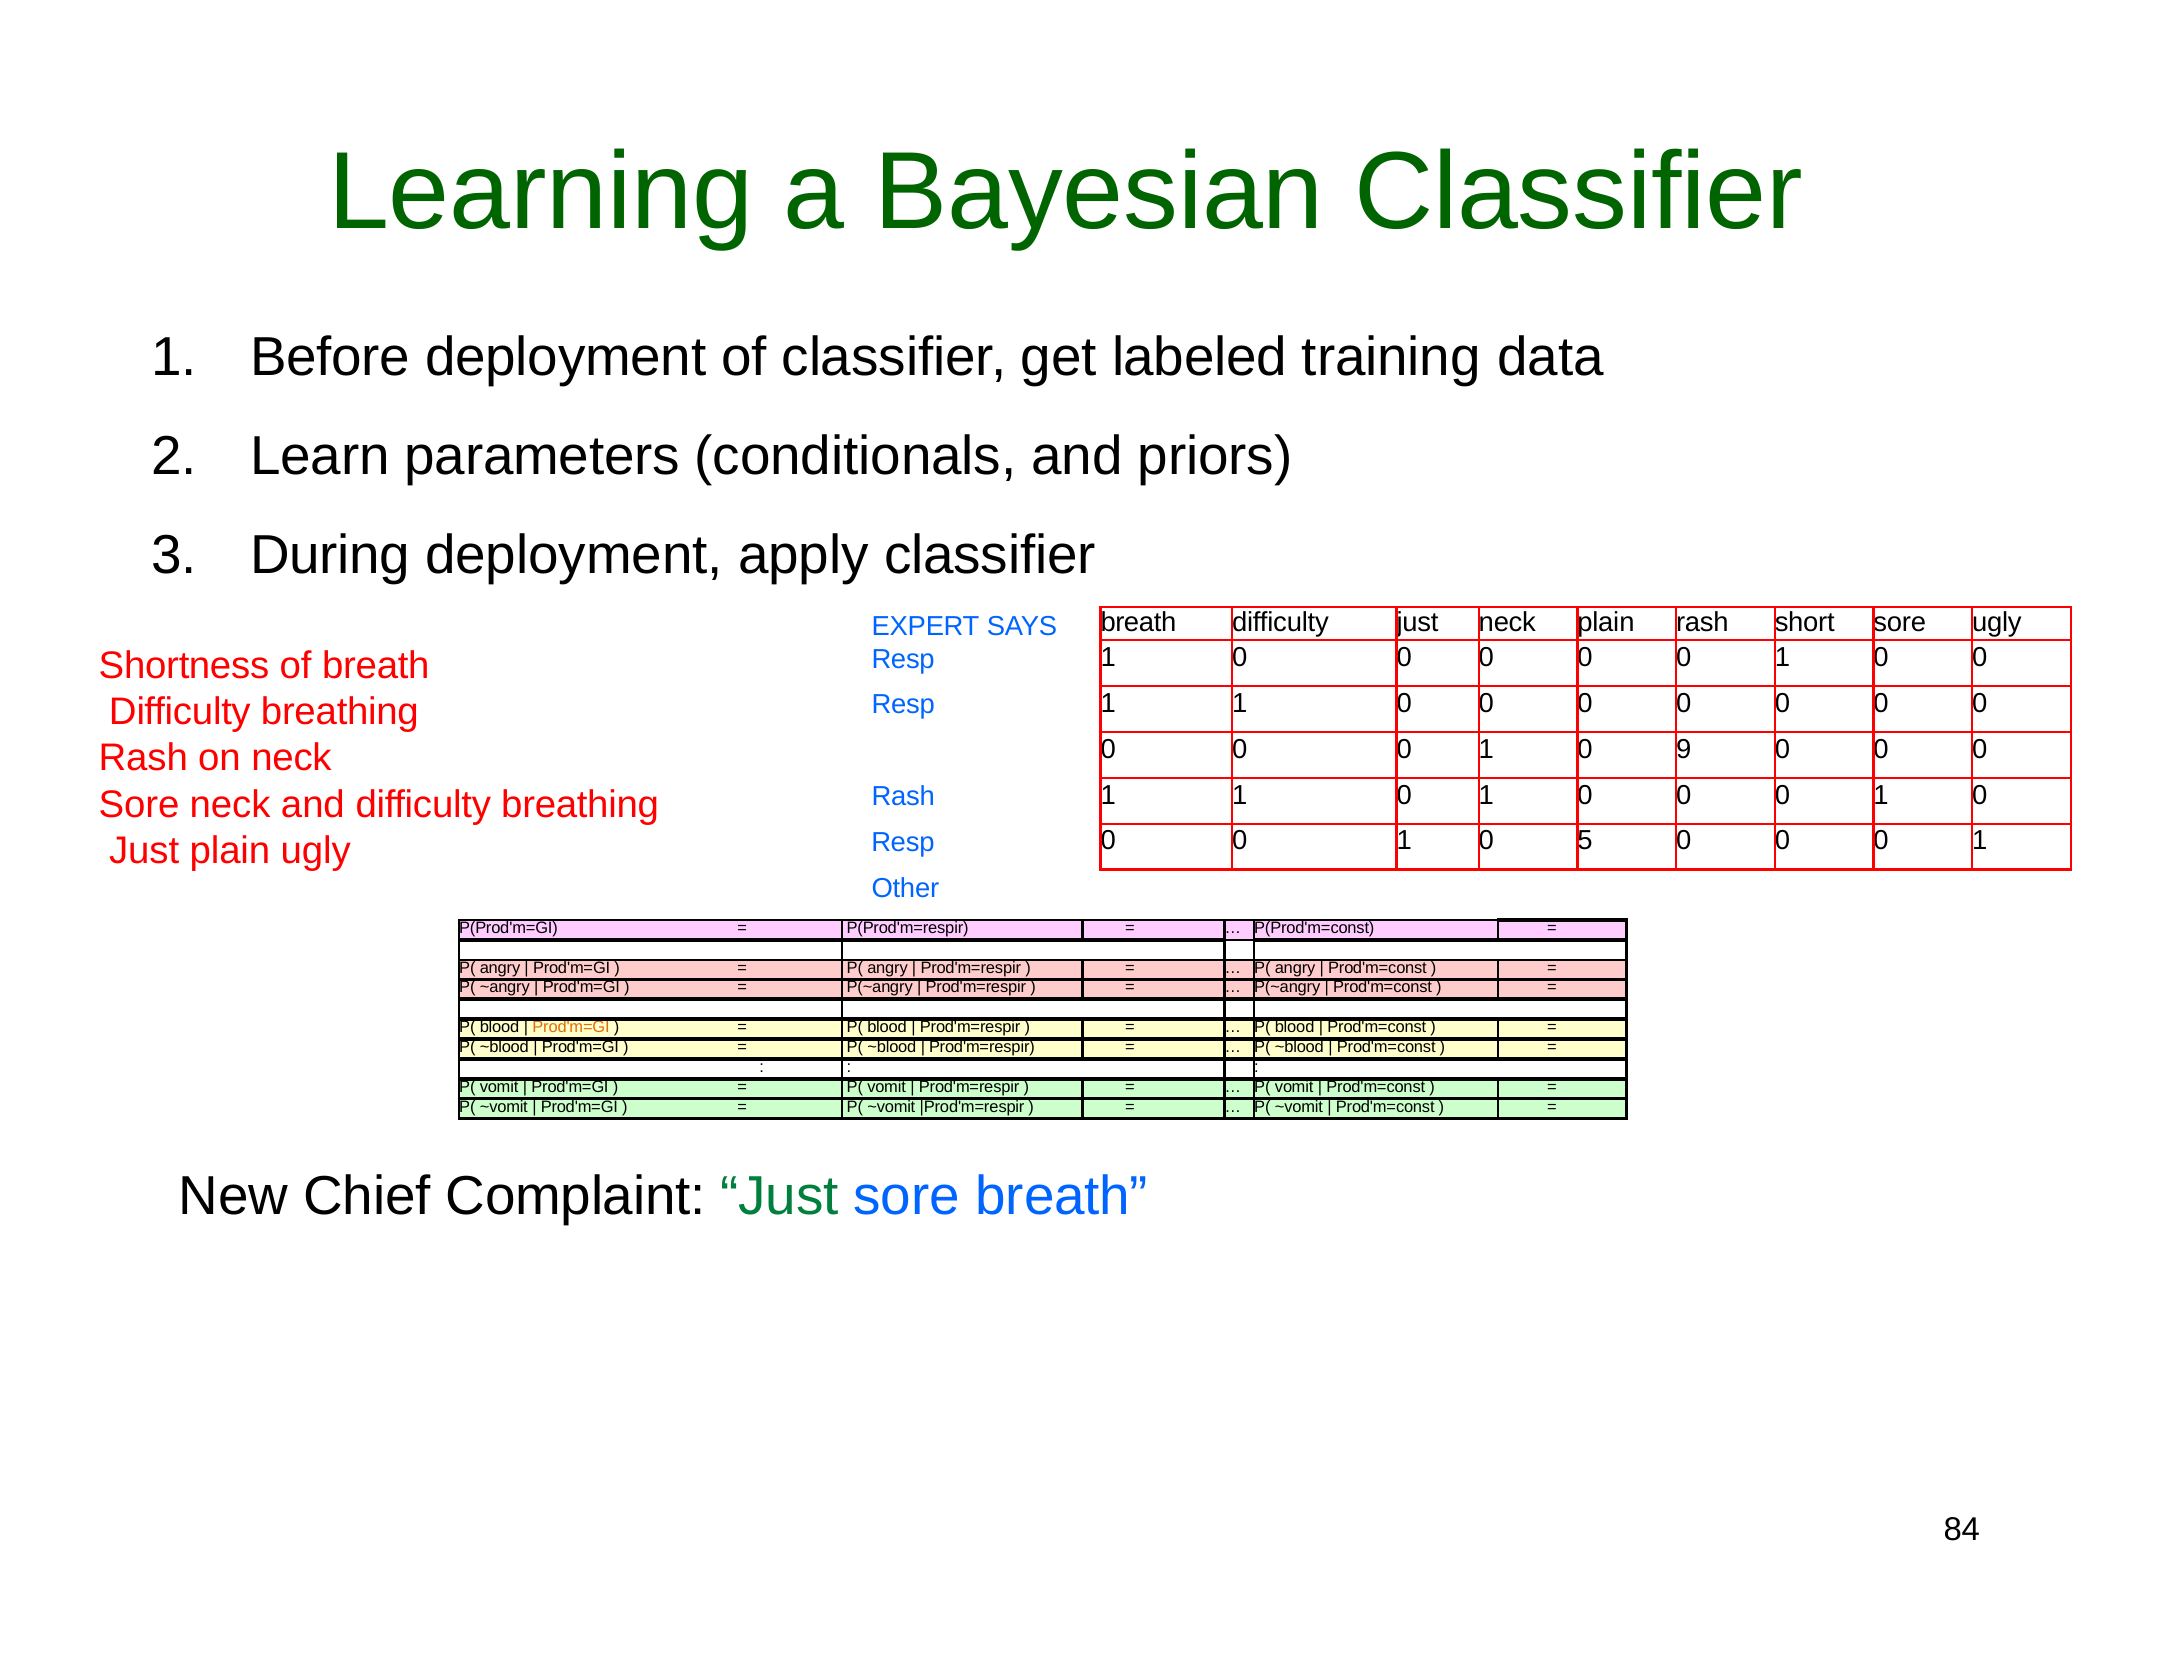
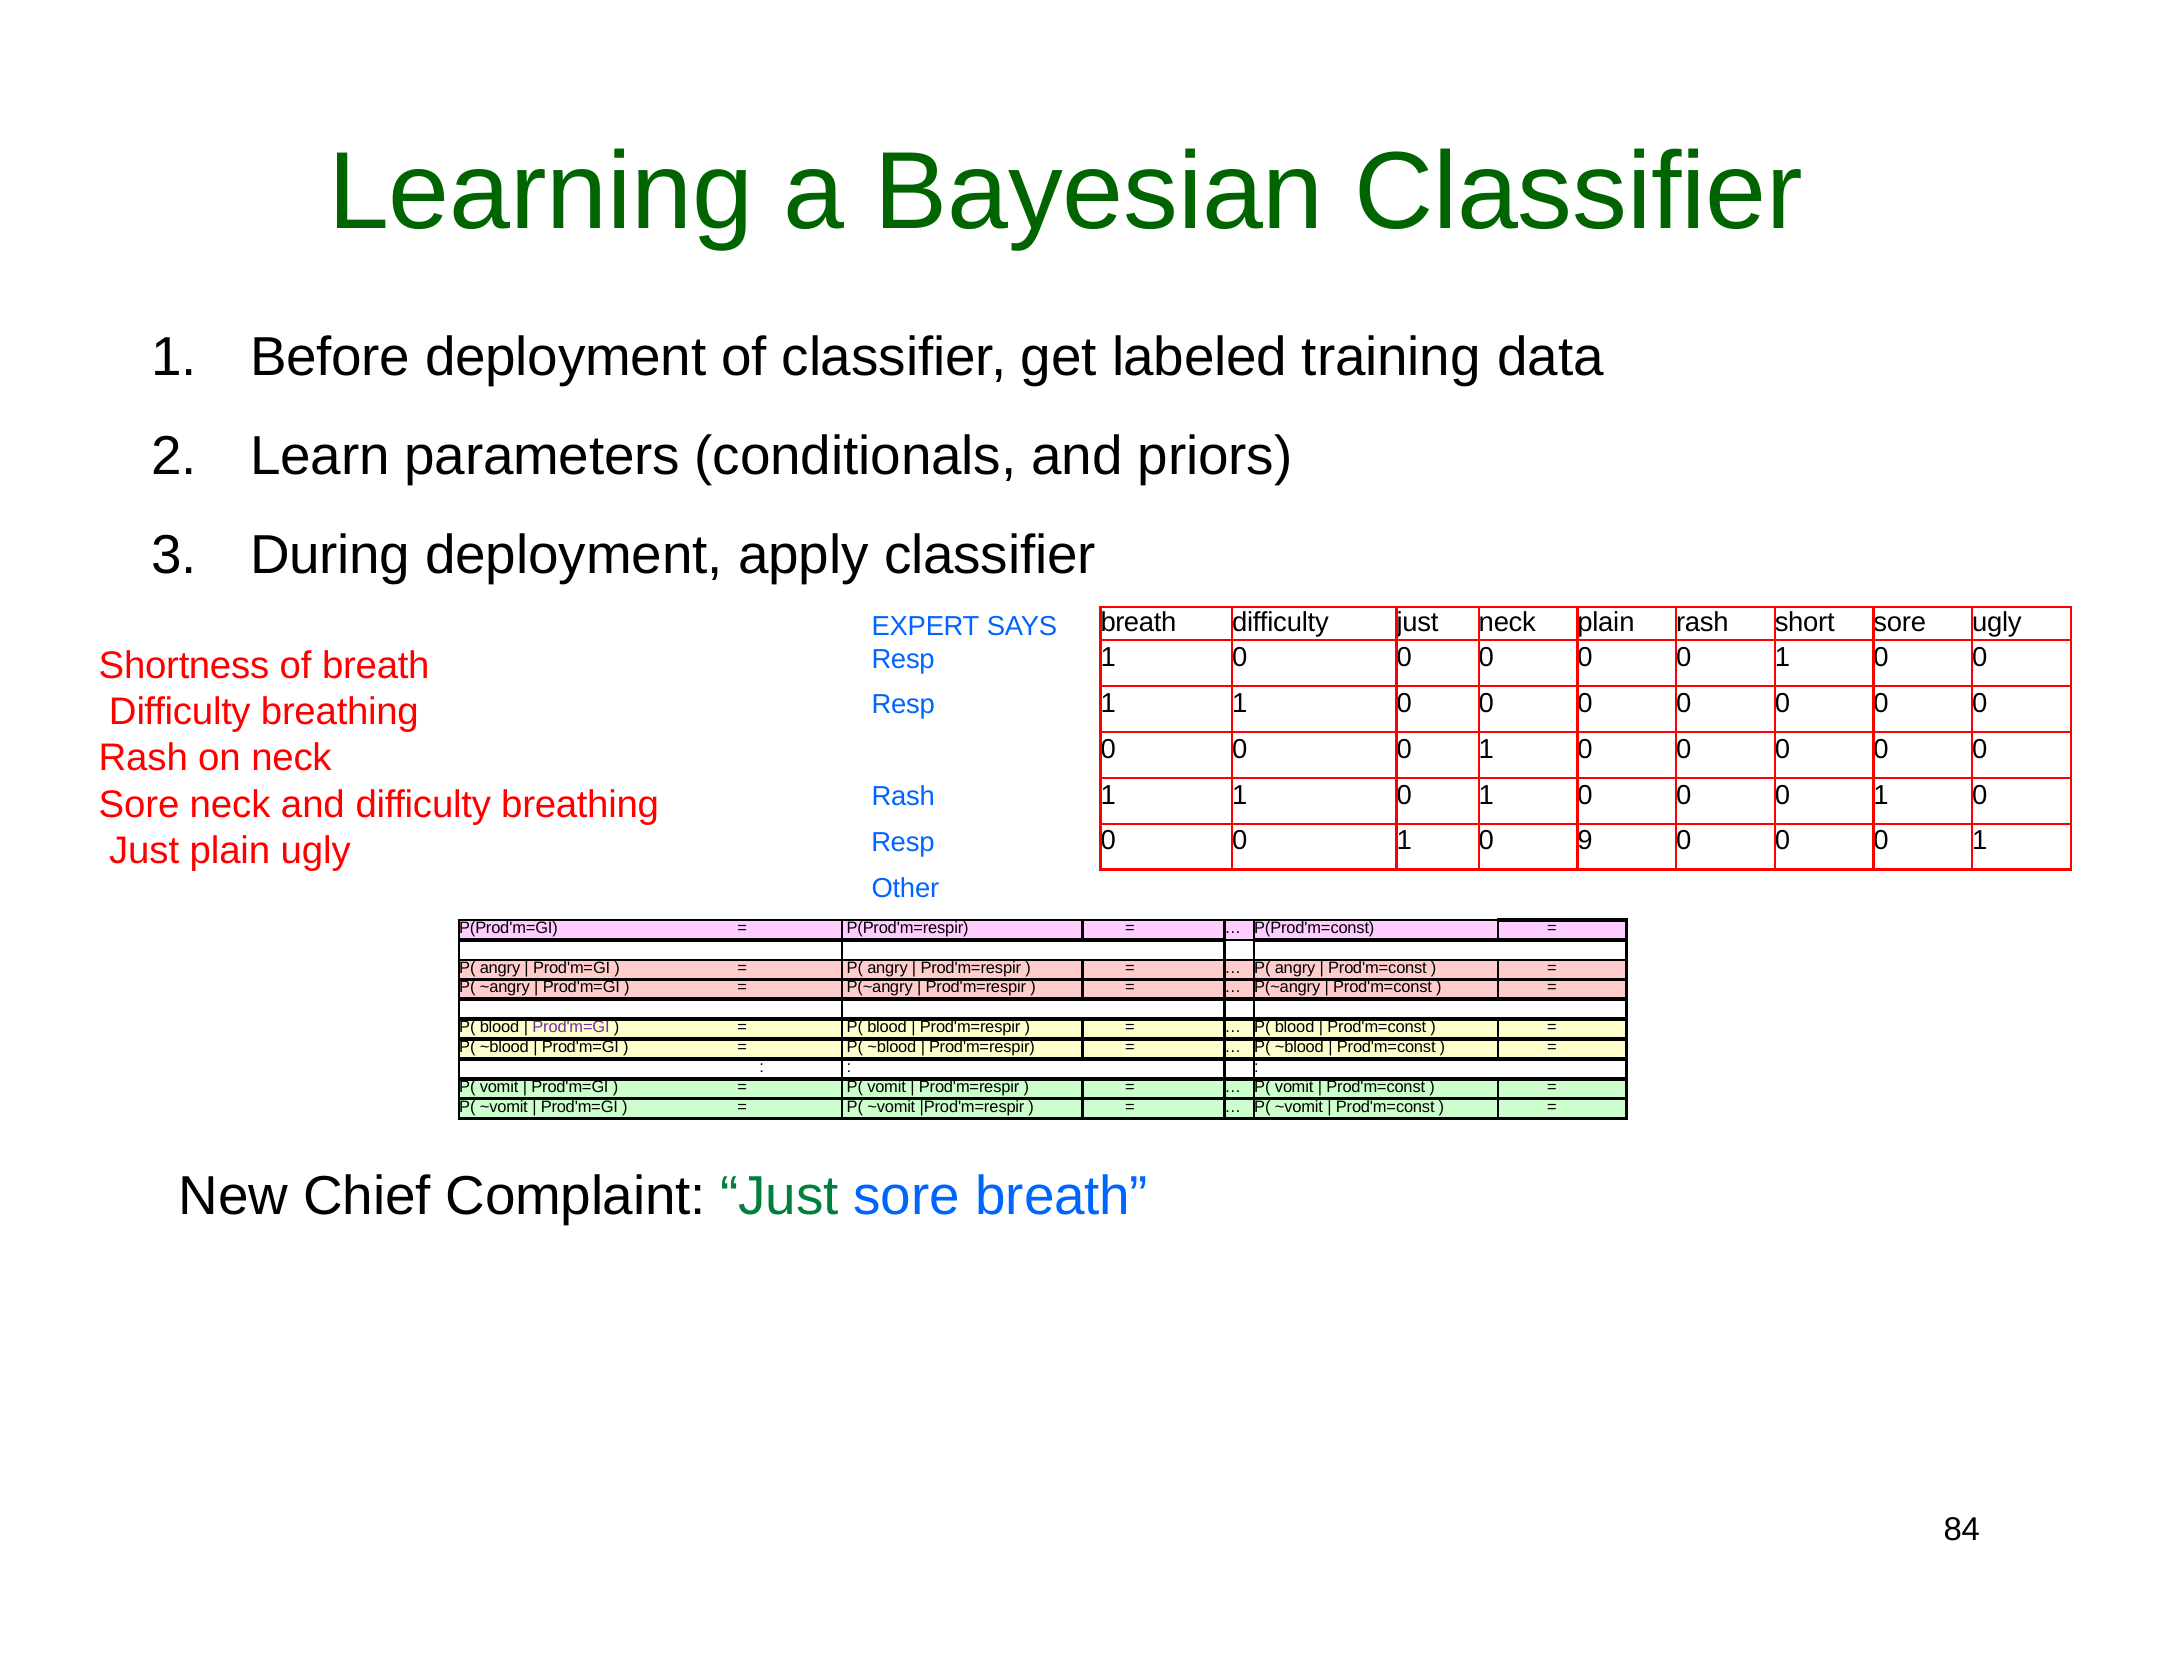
9 at (1684, 749): 9 -> 0
5: 5 -> 9
Prod'm=GI at (571, 1027) colour: orange -> purple
